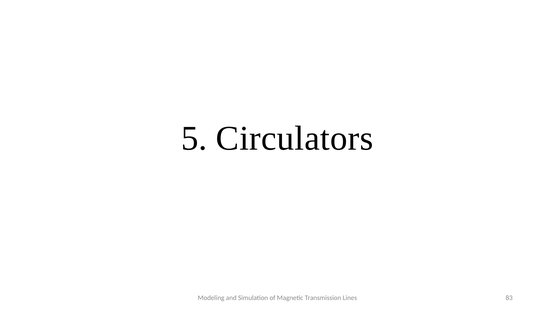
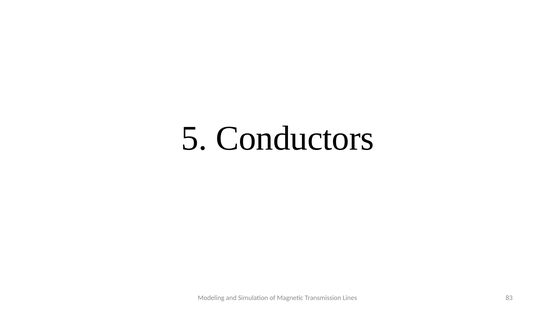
Circulators: Circulators -> Conductors
